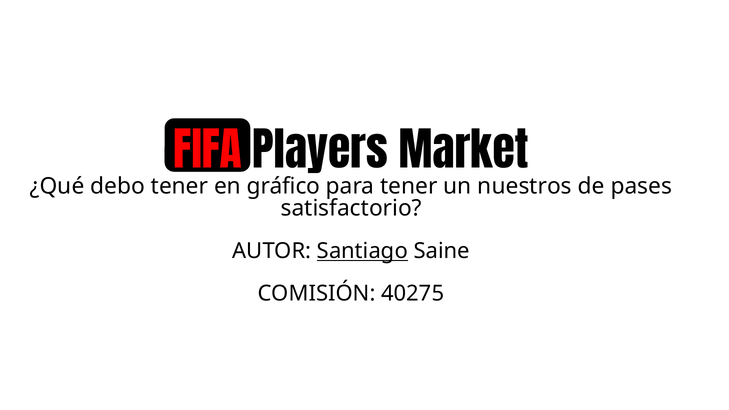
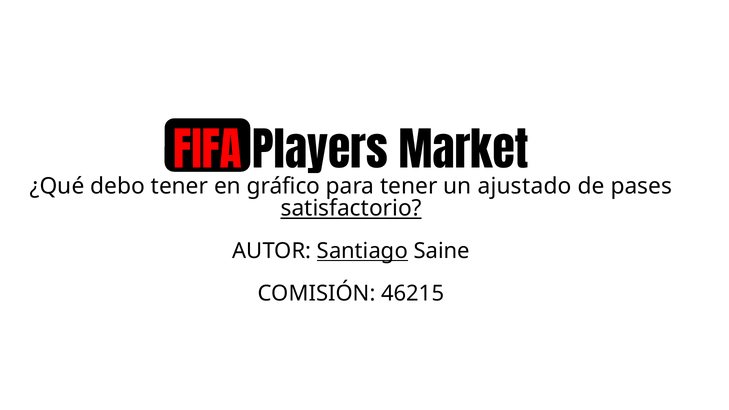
nuestros: nuestros -> ajustado
satisfactorio underline: none -> present
40275: 40275 -> 46215
